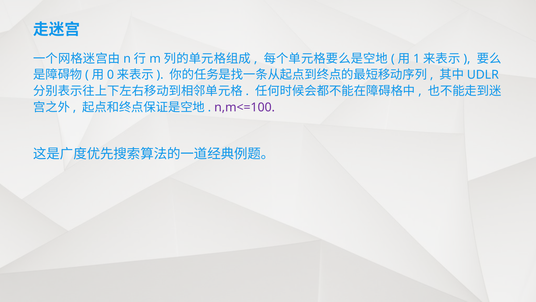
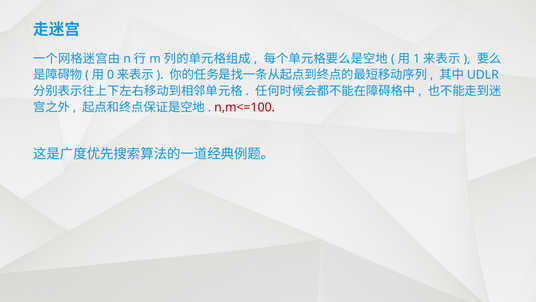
n,m<=100 colour: purple -> red
